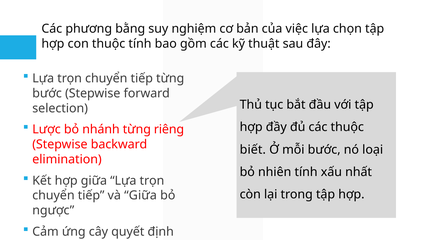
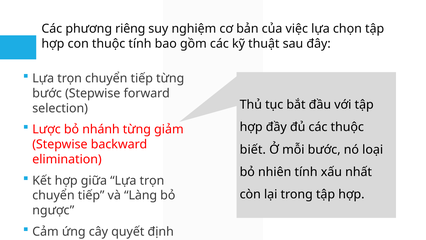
bằng: bằng -> riêng
riêng: riêng -> giảm
và Giữa: Giữa -> Làng
